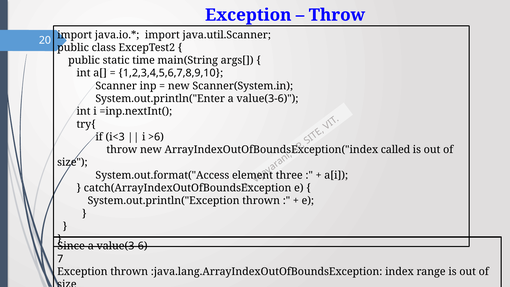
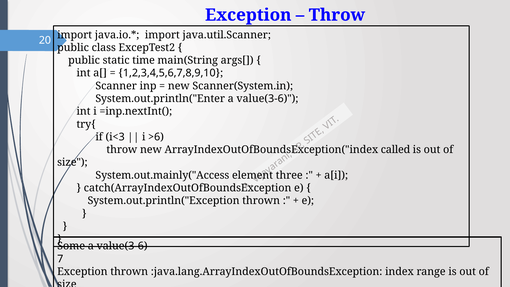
System.out.format("Access: System.out.format("Access -> System.out.mainly("Access
Since: Since -> Some
